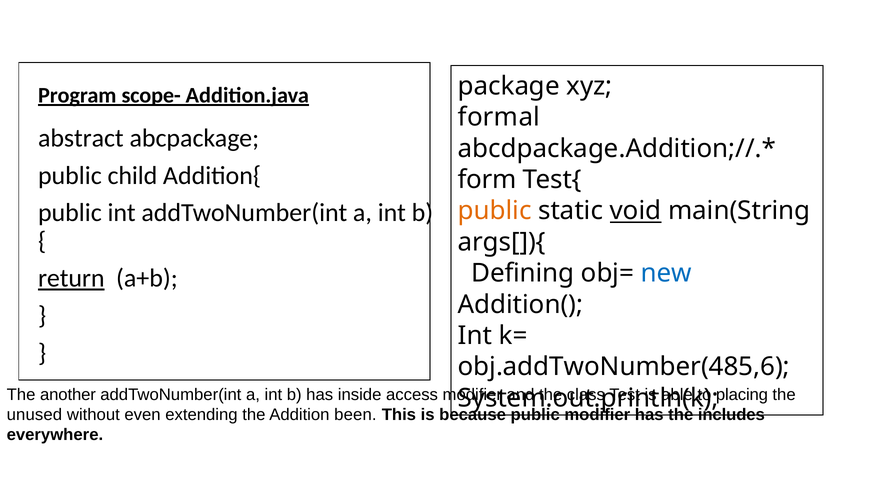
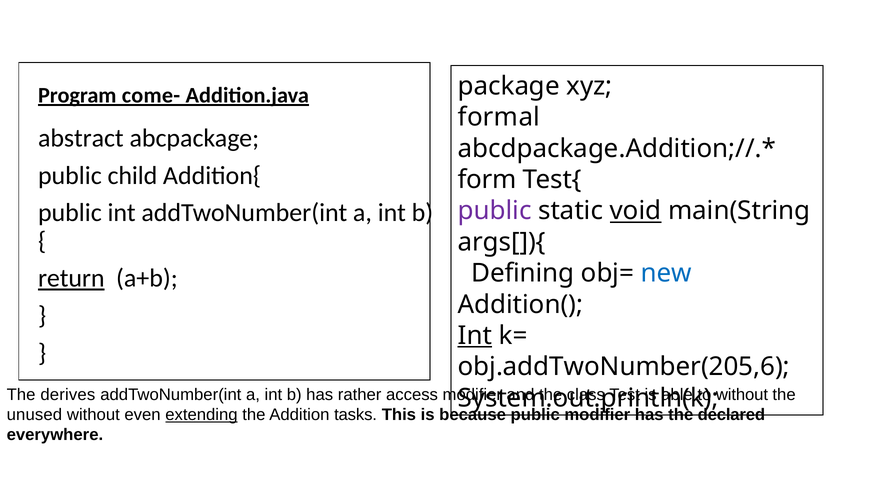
scope-: scope- -> come-
public at (495, 211) colour: orange -> purple
Int at (475, 336) underline: none -> present
obj.addTwoNumber(485,6: obj.addTwoNumber(485,6 -> obj.addTwoNumber(205,6
another: another -> derives
inside: inside -> rather
placing at (742, 395): placing -> without
extending underline: none -> present
been: been -> tasks
includes: includes -> declared
